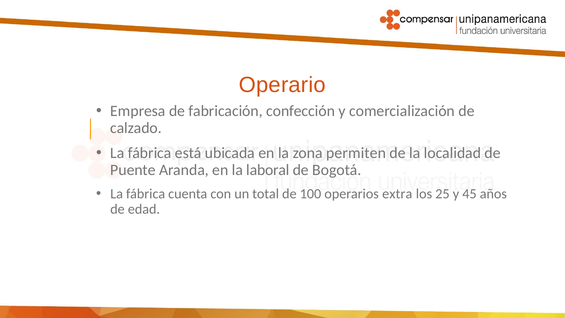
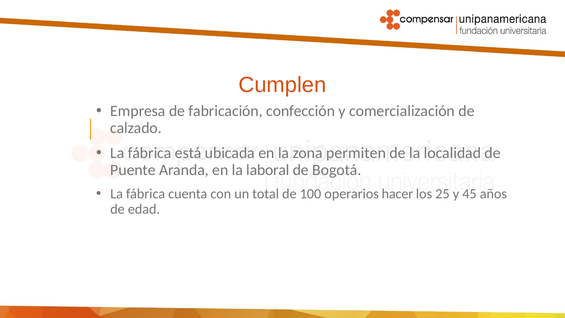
Operario: Operario -> Cumplen
extra: extra -> hacer
